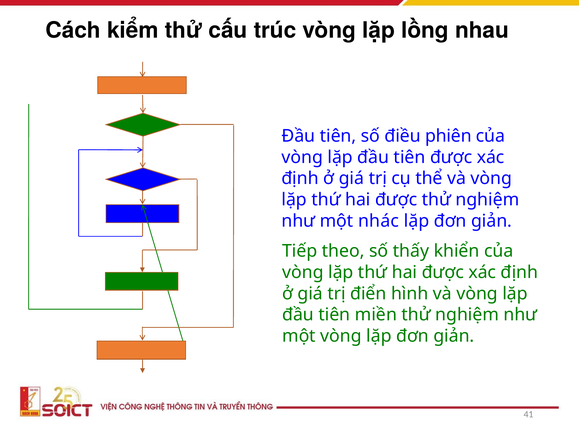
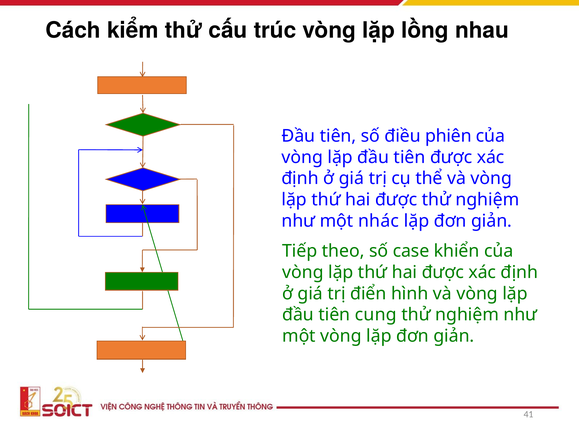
thấy: thấy -> case
miền: miền -> cung
